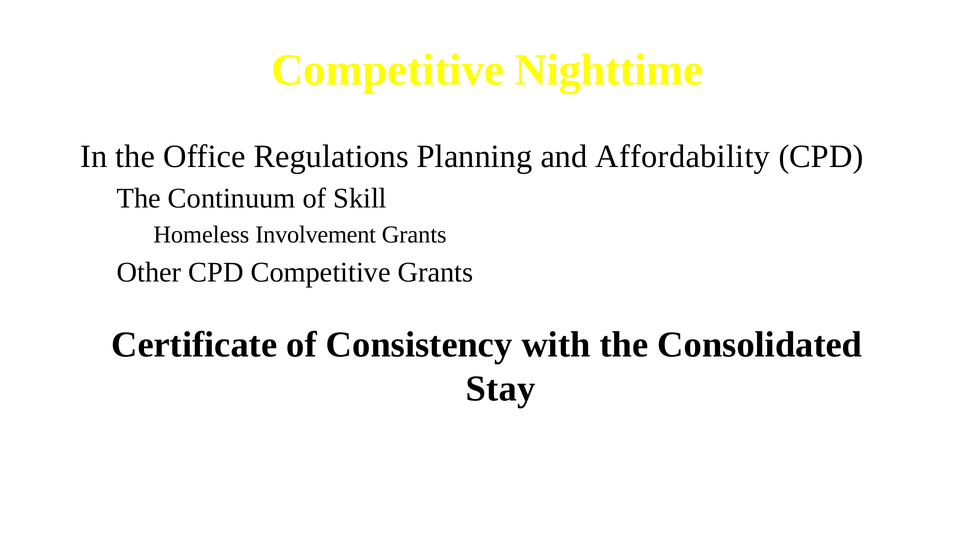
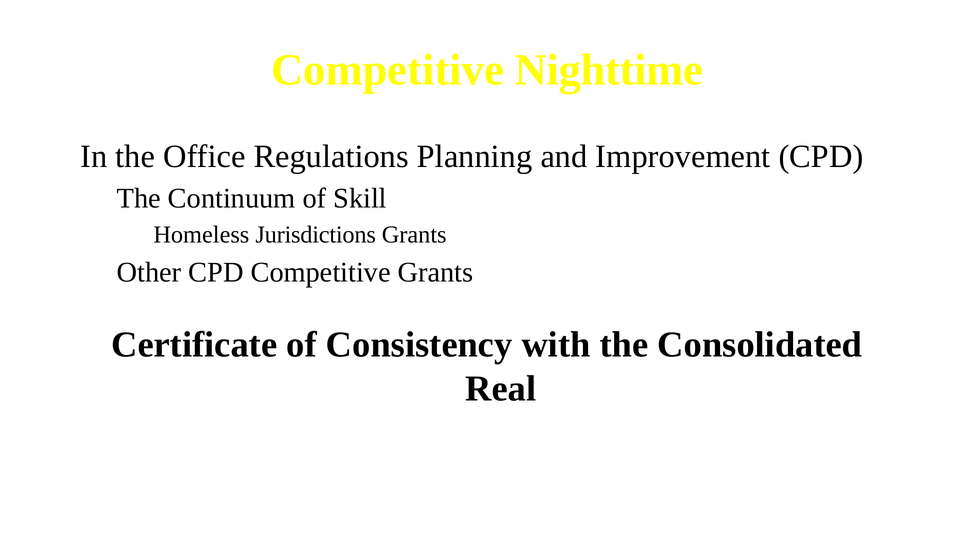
Affordability: Affordability -> Improvement
Involvement: Involvement -> Jurisdictions
Stay: Stay -> Real
